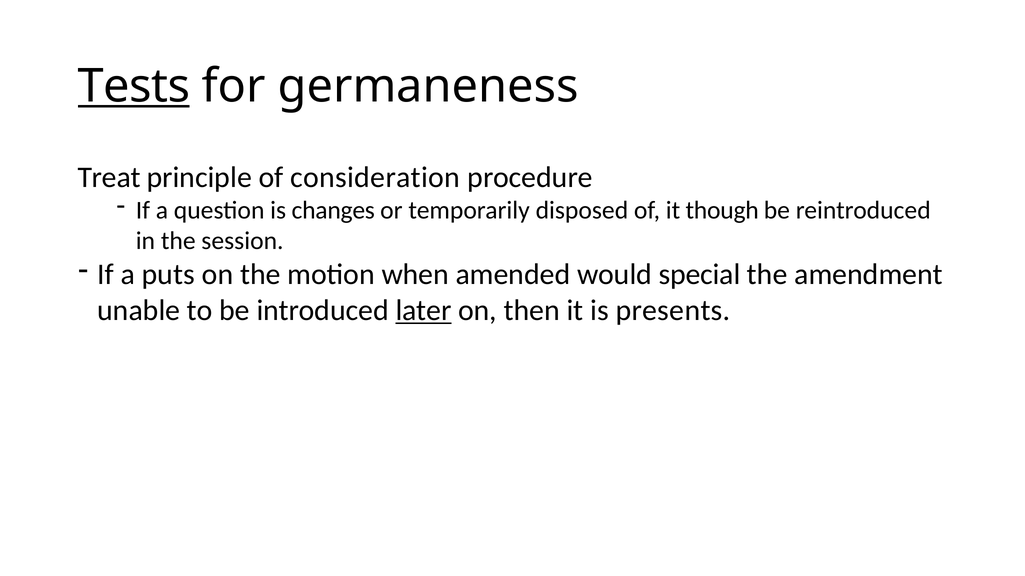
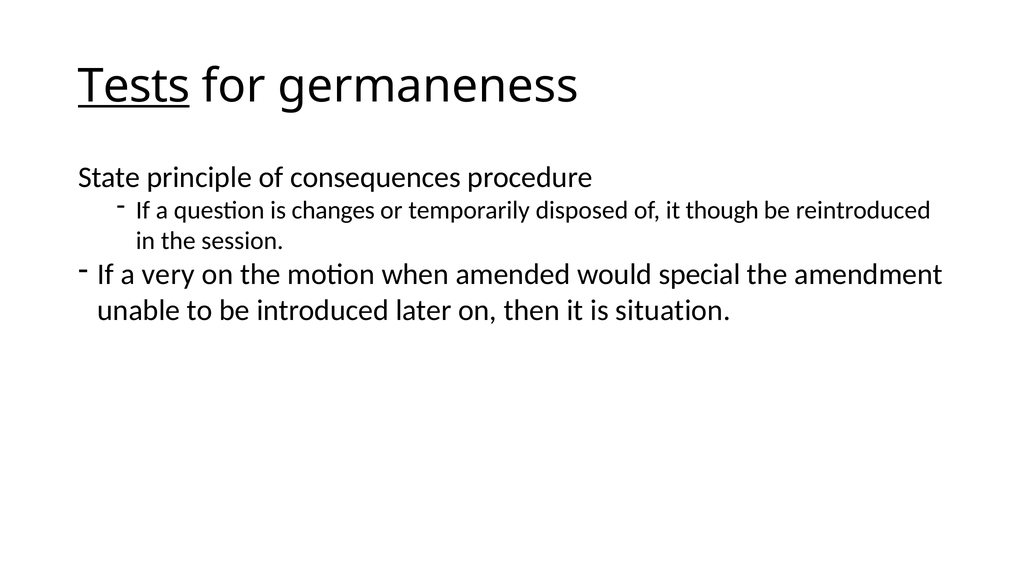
Treat: Treat -> State
consideration: consideration -> consequences
puts: puts -> very
later underline: present -> none
presents: presents -> situation
